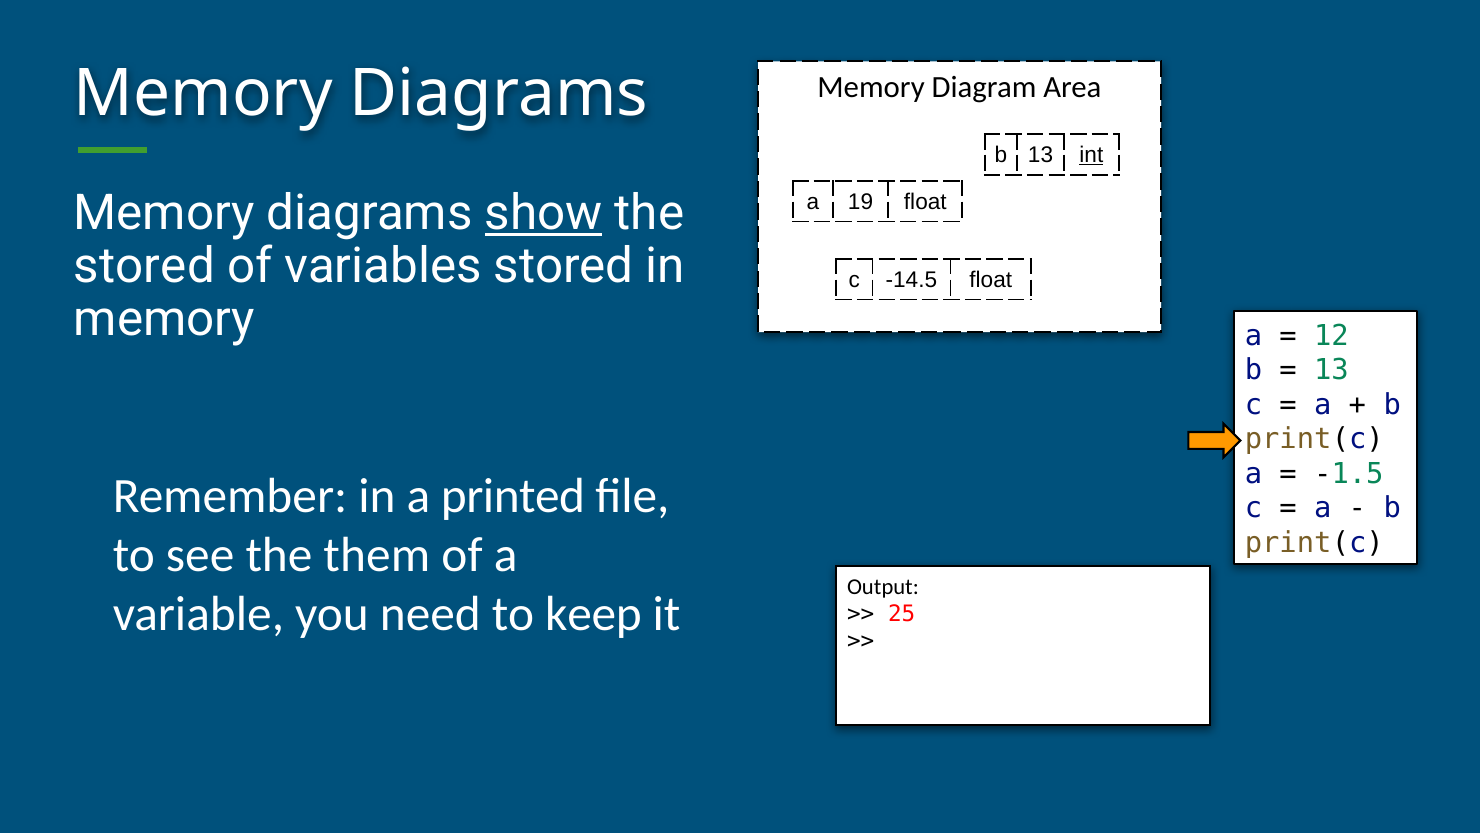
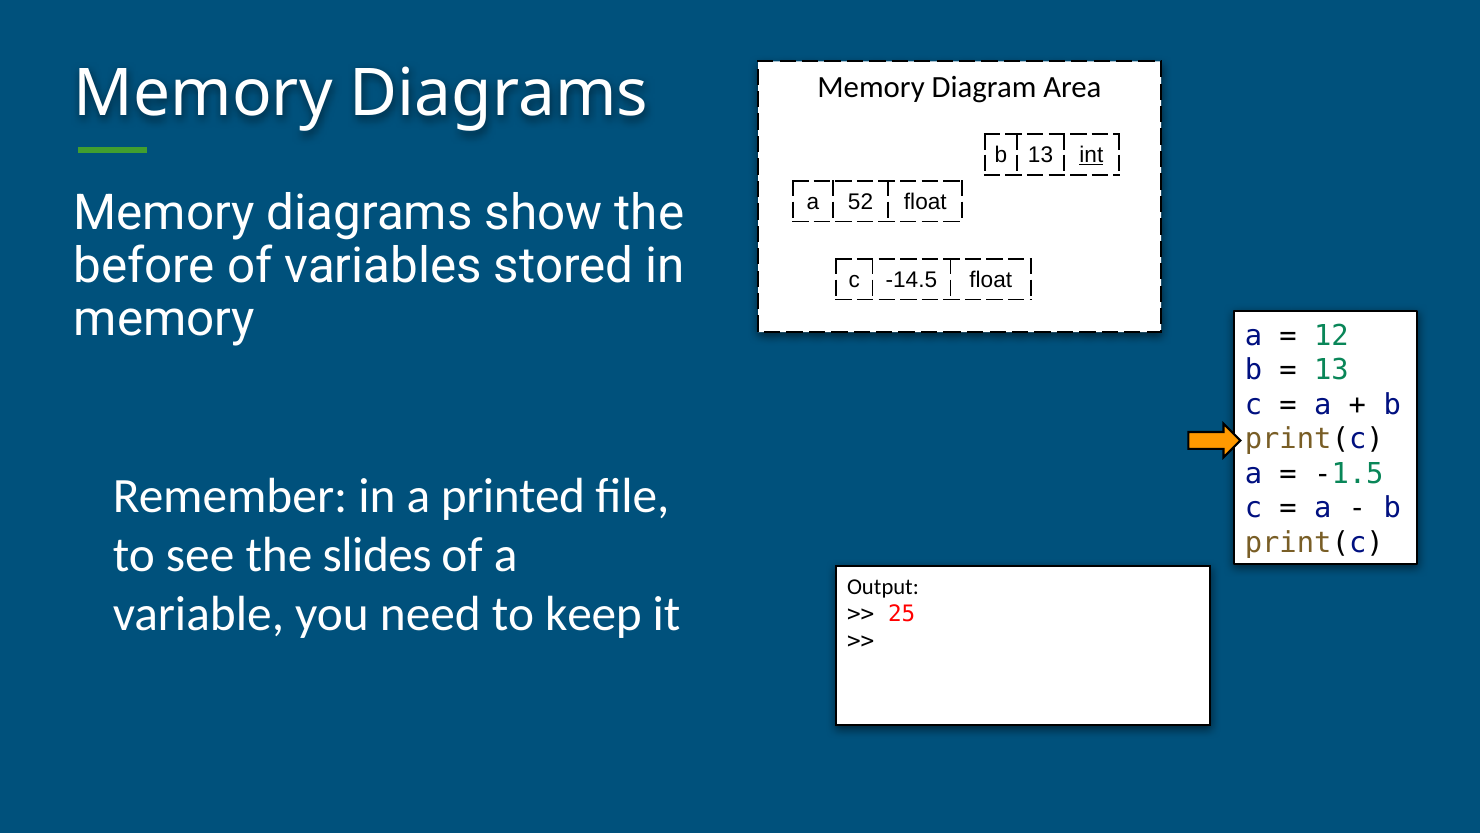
19: 19 -> 52
show underline: present -> none
stored at (144, 266): stored -> before
them: them -> slides
